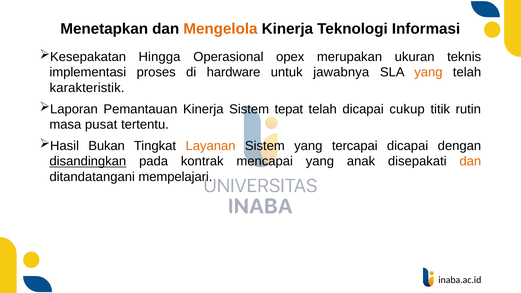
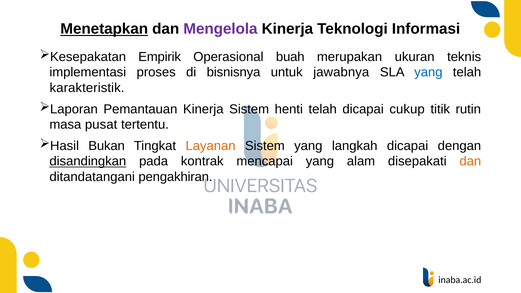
Menetapkan underline: none -> present
Mengelola colour: orange -> purple
Hingga: Hingga -> Empirik
opex: opex -> buah
hardware: hardware -> bisnisnya
yang at (428, 72) colour: orange -> blue
tepat: tepat -> henti
tercapai: tercapai -> langkah
anak: anak -> alam
mempelajari: mempelajari -> pengakhiran
